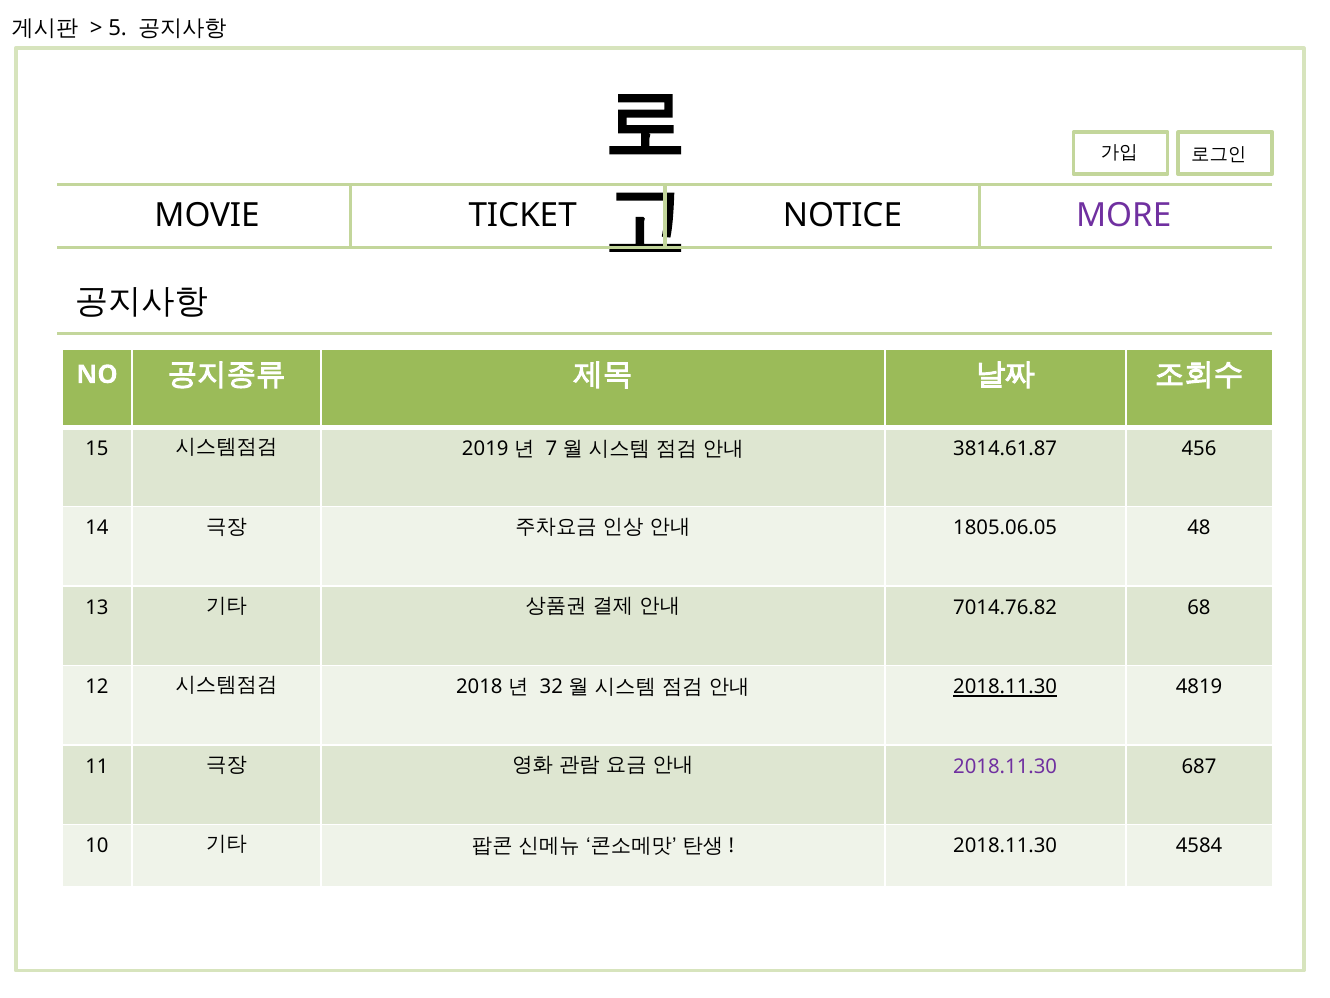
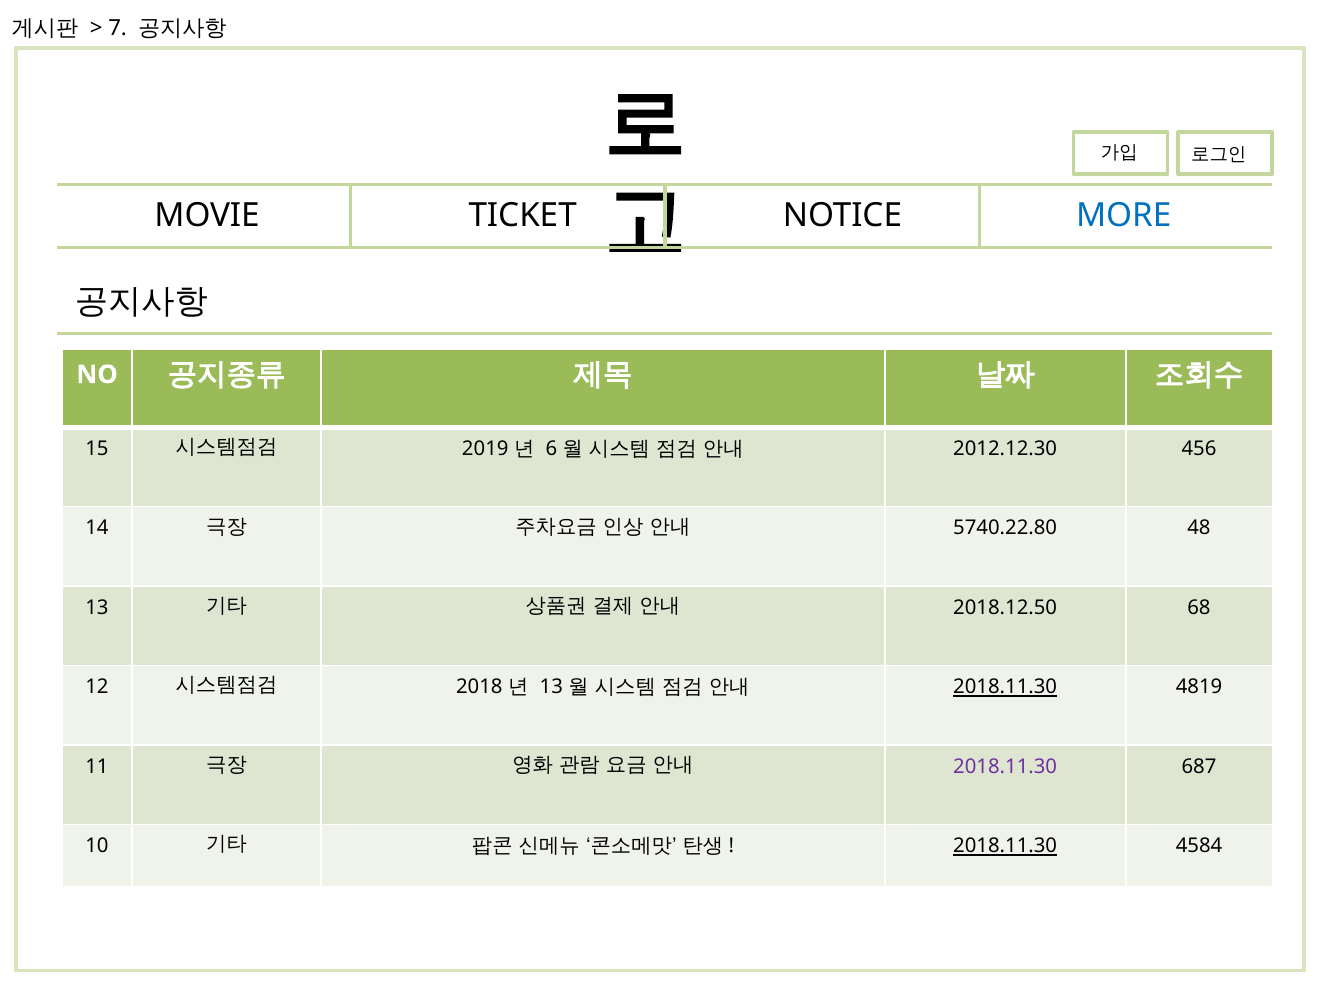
5: 5 -> 7
MORE colour: purple -> blue
7: 7 -> 6
3814.61.87: 3814.61.87 -> 2012.12.30
1805.06.05: 1805.06.05 -> 5740.22.80
7014.76.82: 7014.76.82 -> 2018.12.50
32 at (551, 687): 32 -> 13
2018.11.30 at (1005, 846) underline: none -> present
